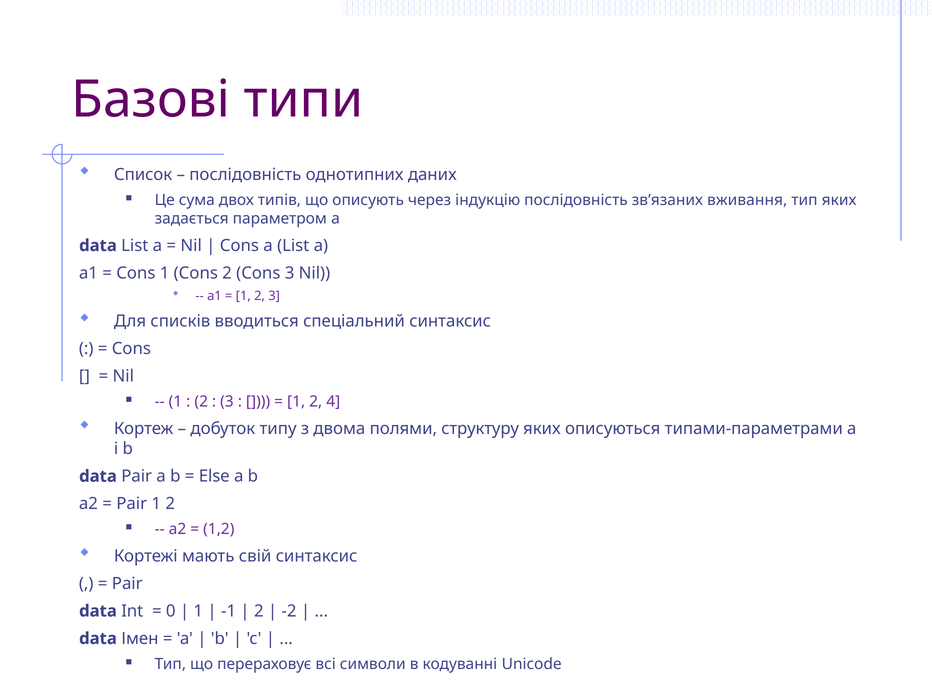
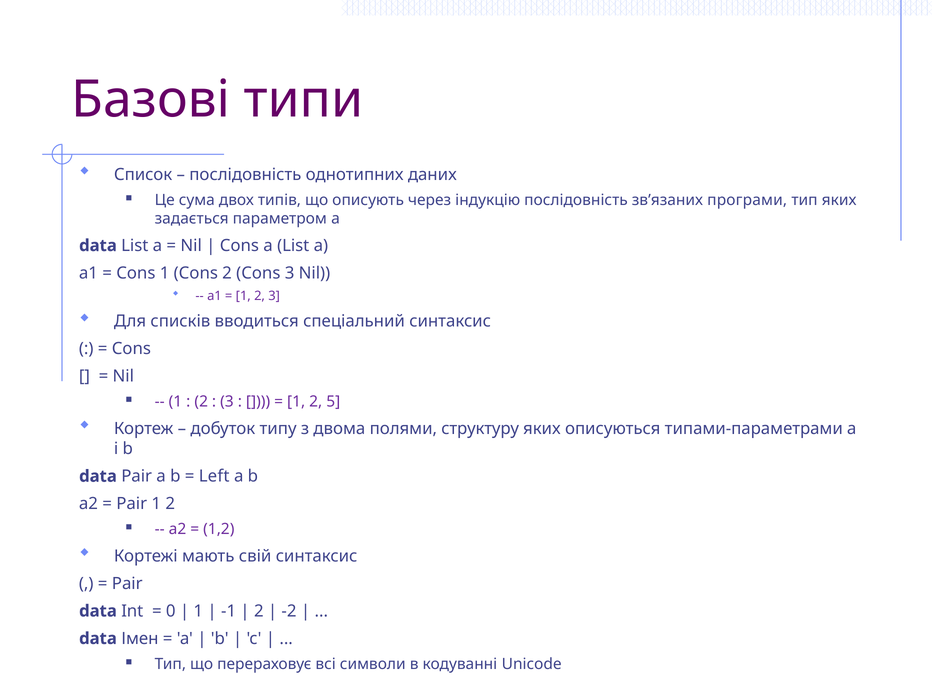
вживання: вживання -> програми
4: 4 -> 5
Else: Else -> Left
